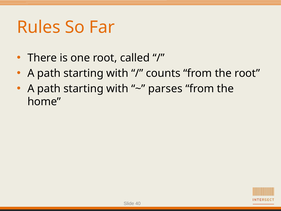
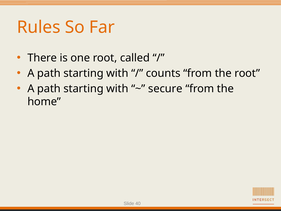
parses: parses -> secure
